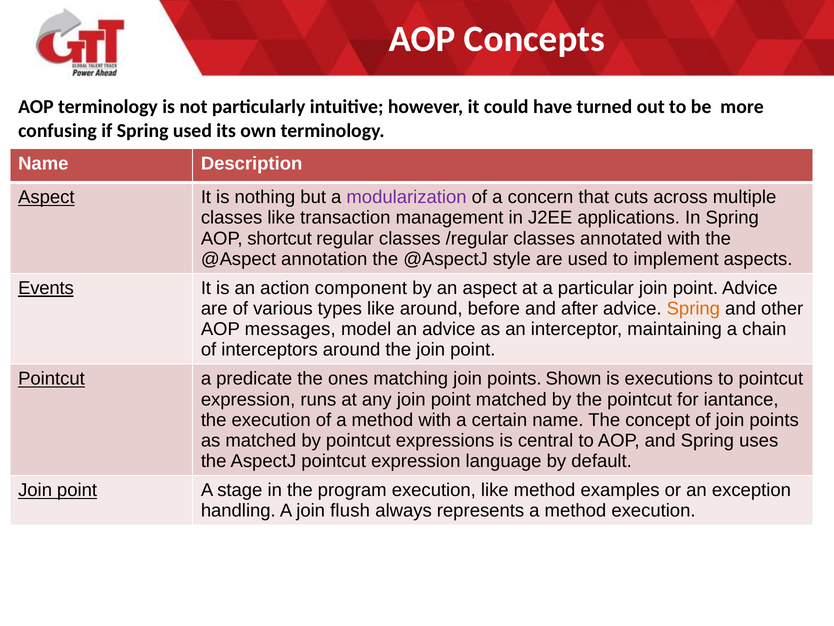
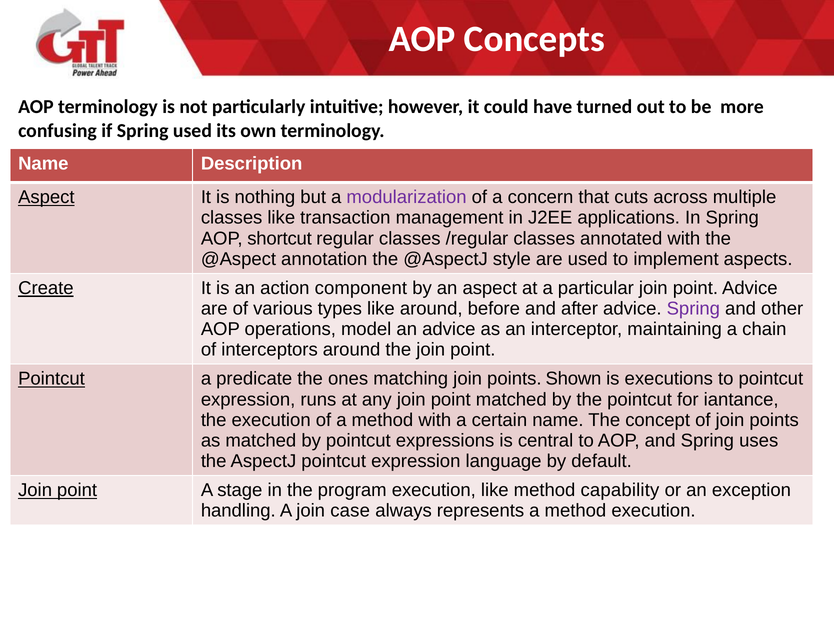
Events: Events -> Create
Spring at (693, 308) colour: orange -> purple
messages: messages -> operations
examples: examples -> capability
flush: flush -> case
